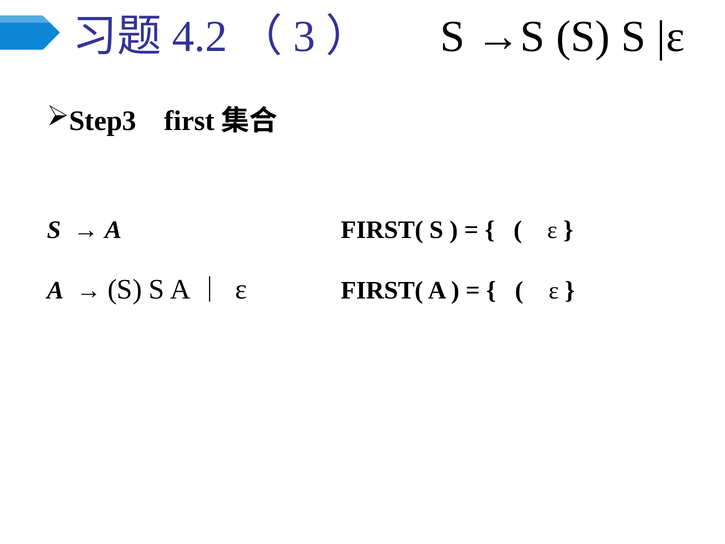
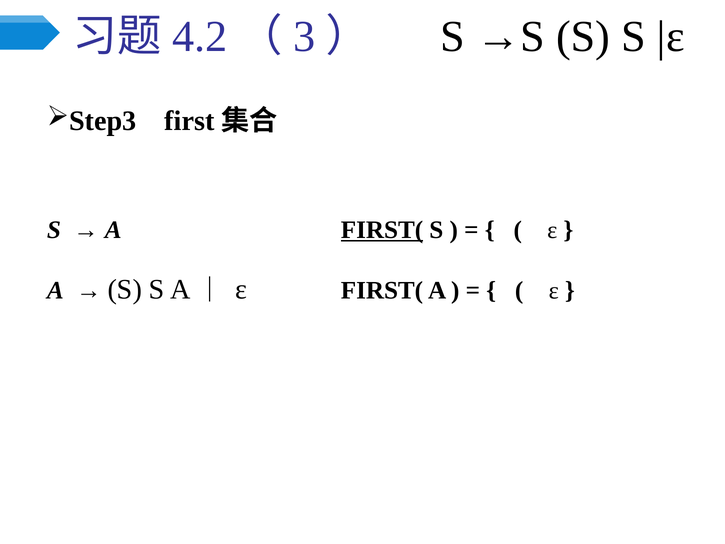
FIRST( at (382, 230) underline: none -> present
